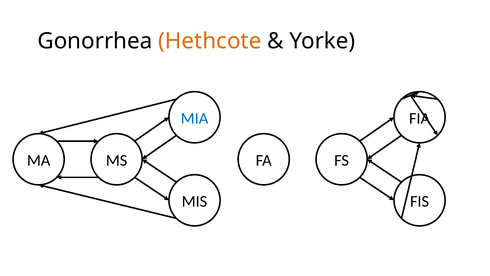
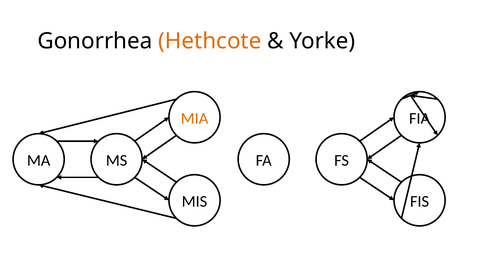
MIA colour: blue -> orange
